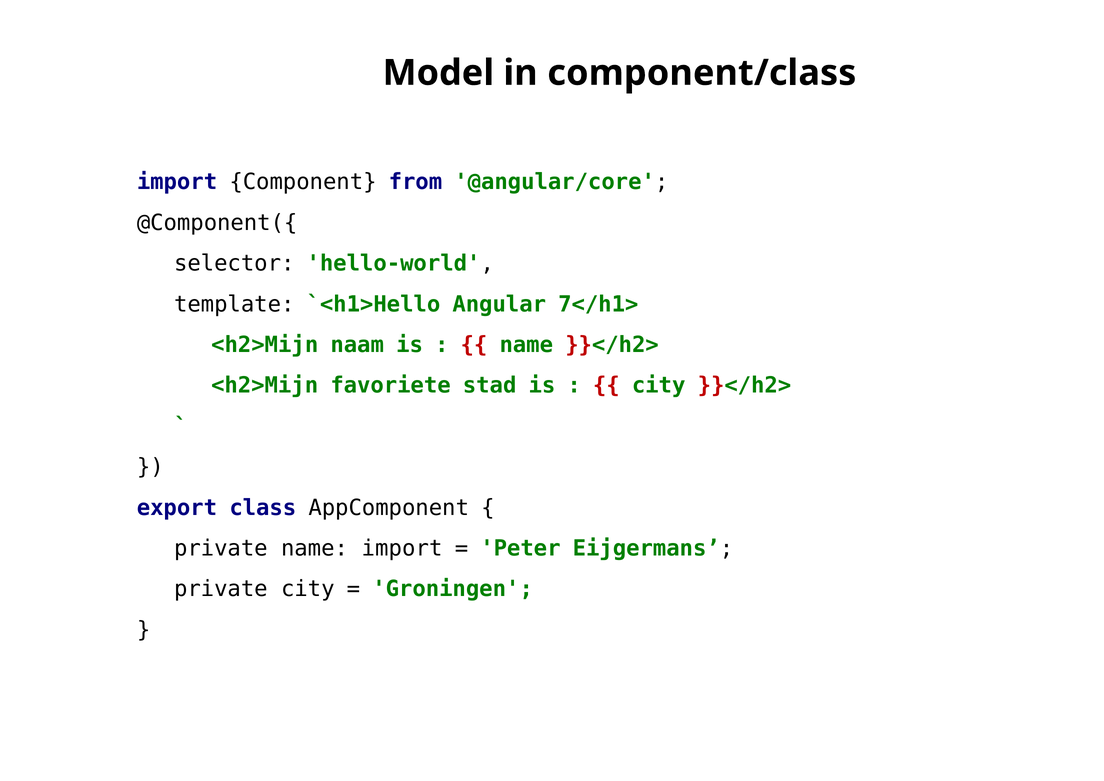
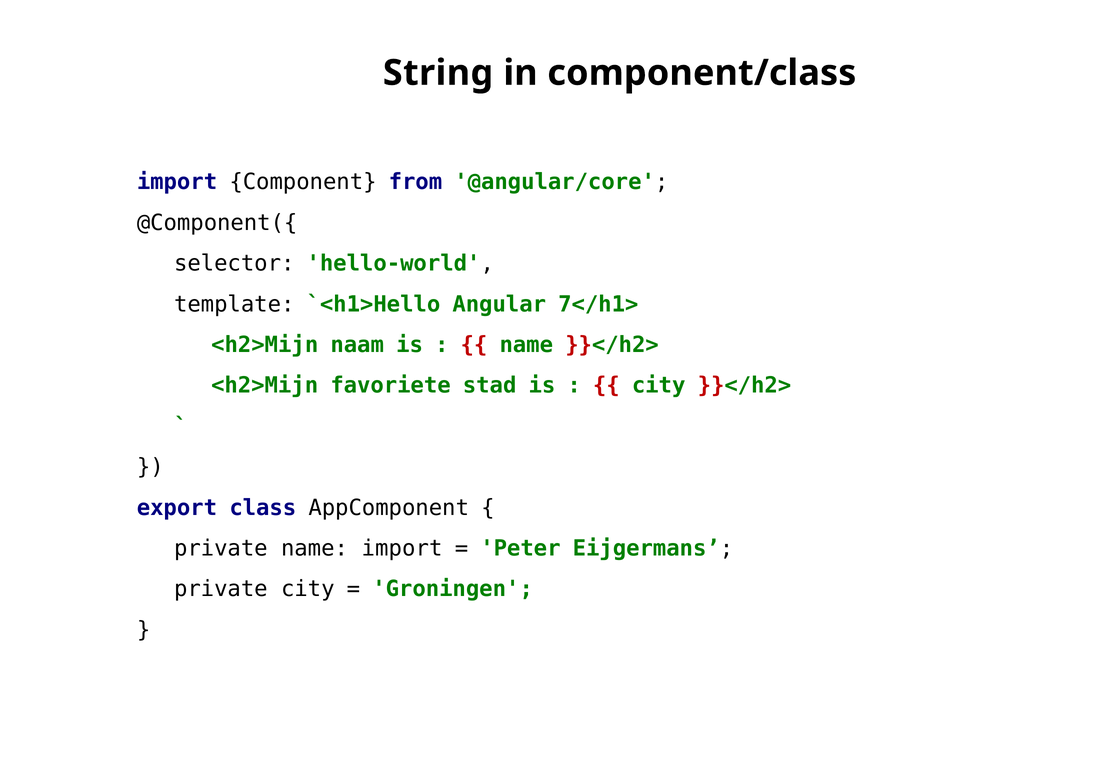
Model: Model -> String
